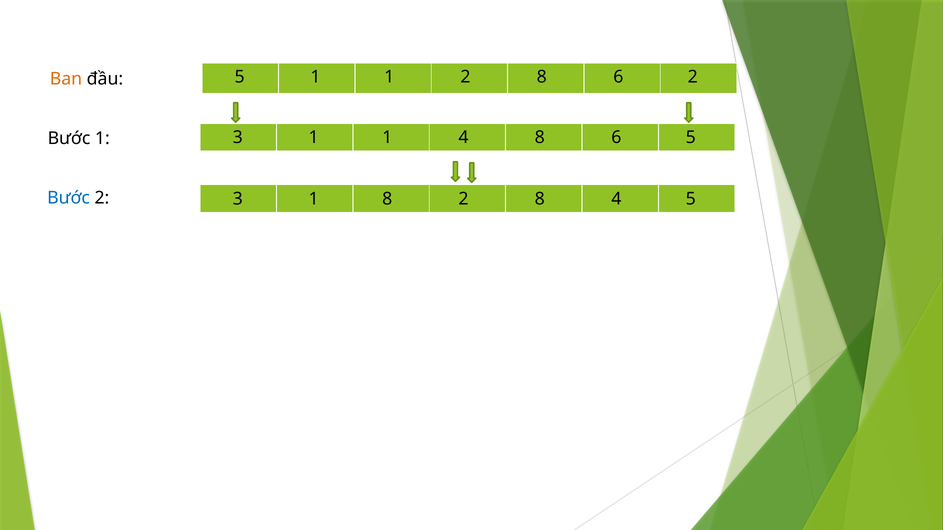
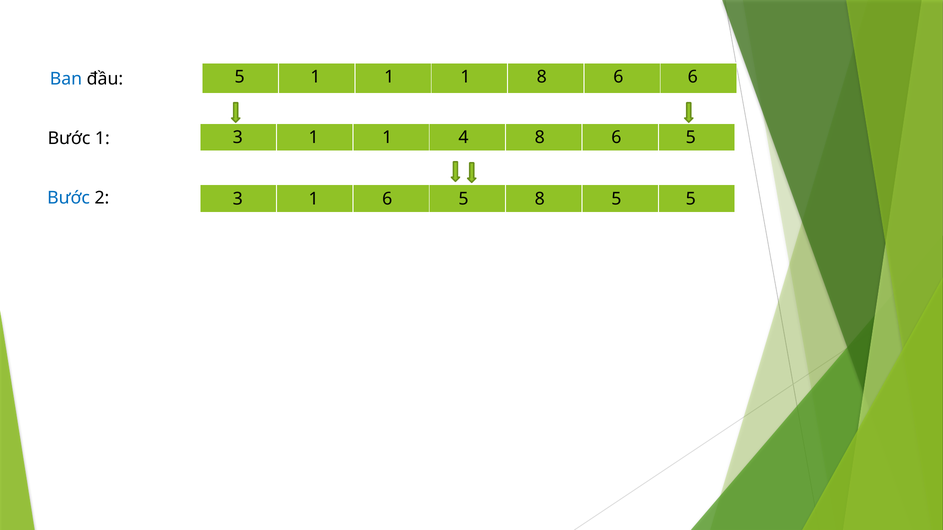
2 at (465, 77): 2 -> 1
6 2: 2 -> 6
Ban colour: orange -> blue
3 8: 8 -> 6
2 at (464, 199): 2 -> 5
8 4: 4 -> 5
